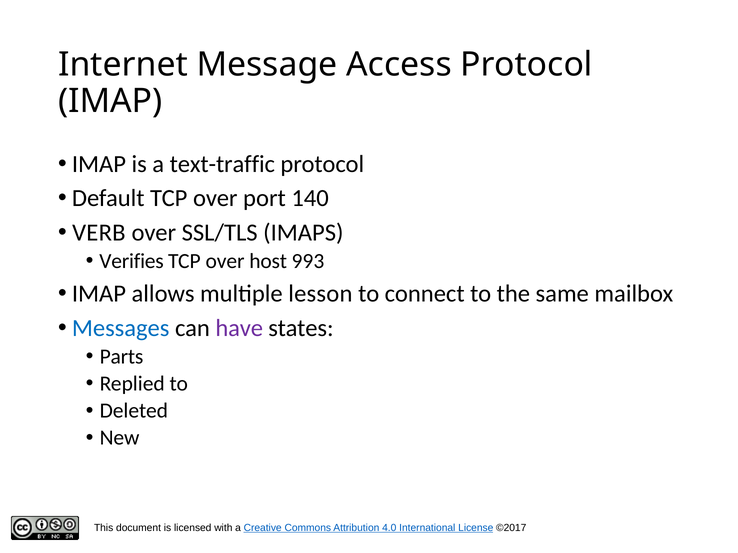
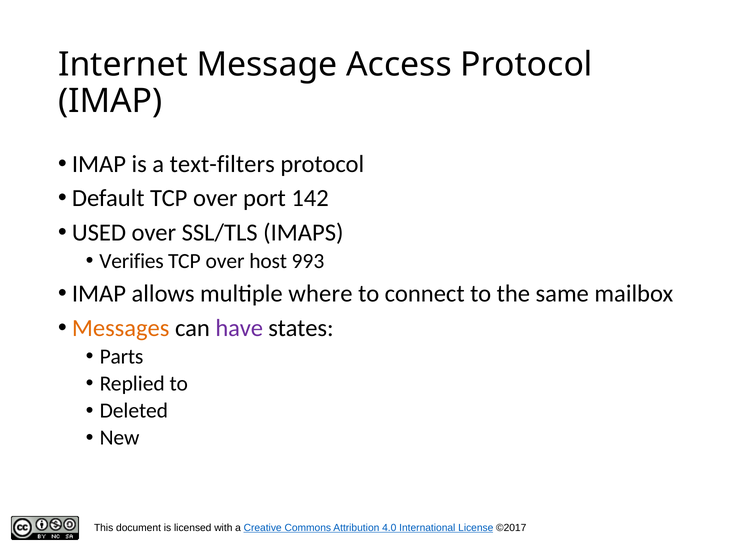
text-traffic: text-traffic -> text-filters
140: 140 -> 142
VERB: VERB -> USED
lesson: lesson -> where
Messages colour: blue -> orange
